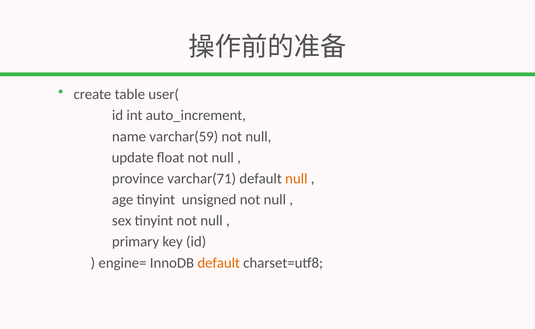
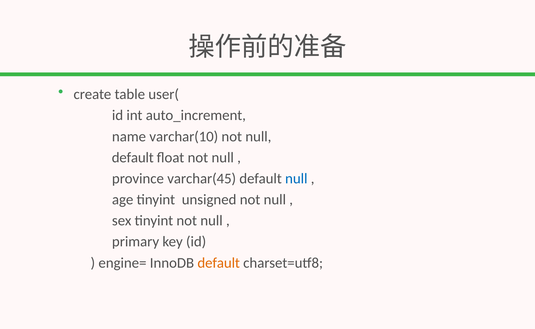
varchar(59: varchar(59 -> varchar(10
update at (133, 158): update -> default
varchar(71: varchar(71 -> varchar(45
null at (296, 179) colour: orange -> blue
